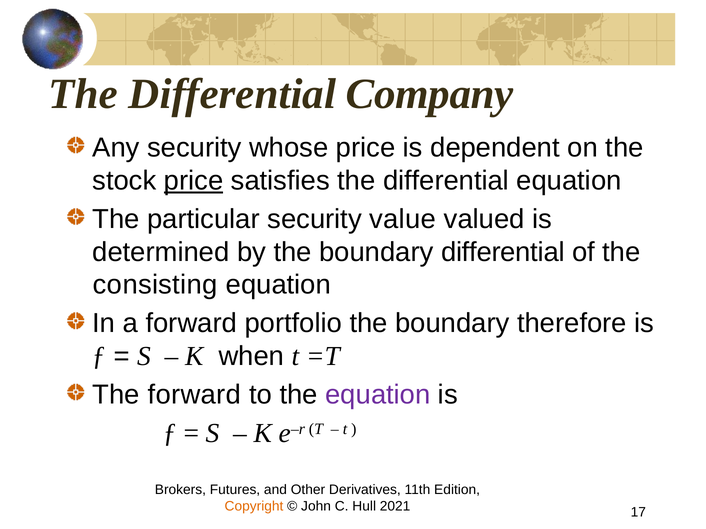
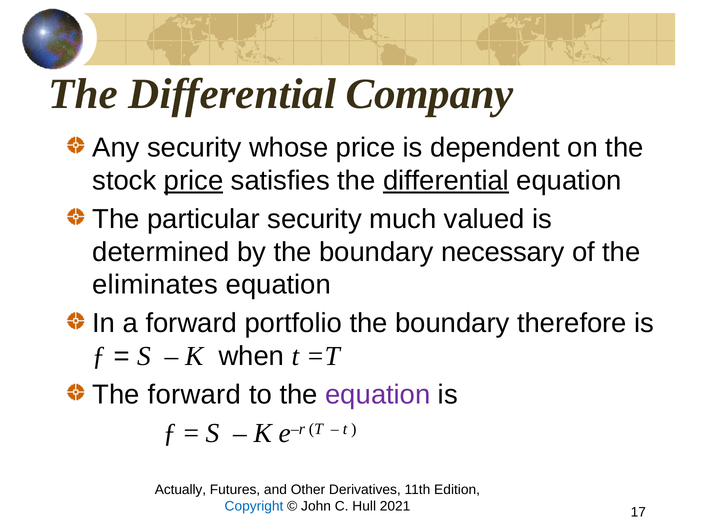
differential at (446, 181) underline: none -> present
value: value -> much
boundary differential: differential -> necessary
consisting: consisting -> eliminates
Brokers: Brokers -> Actually
Copyright colour: orange -> blue
